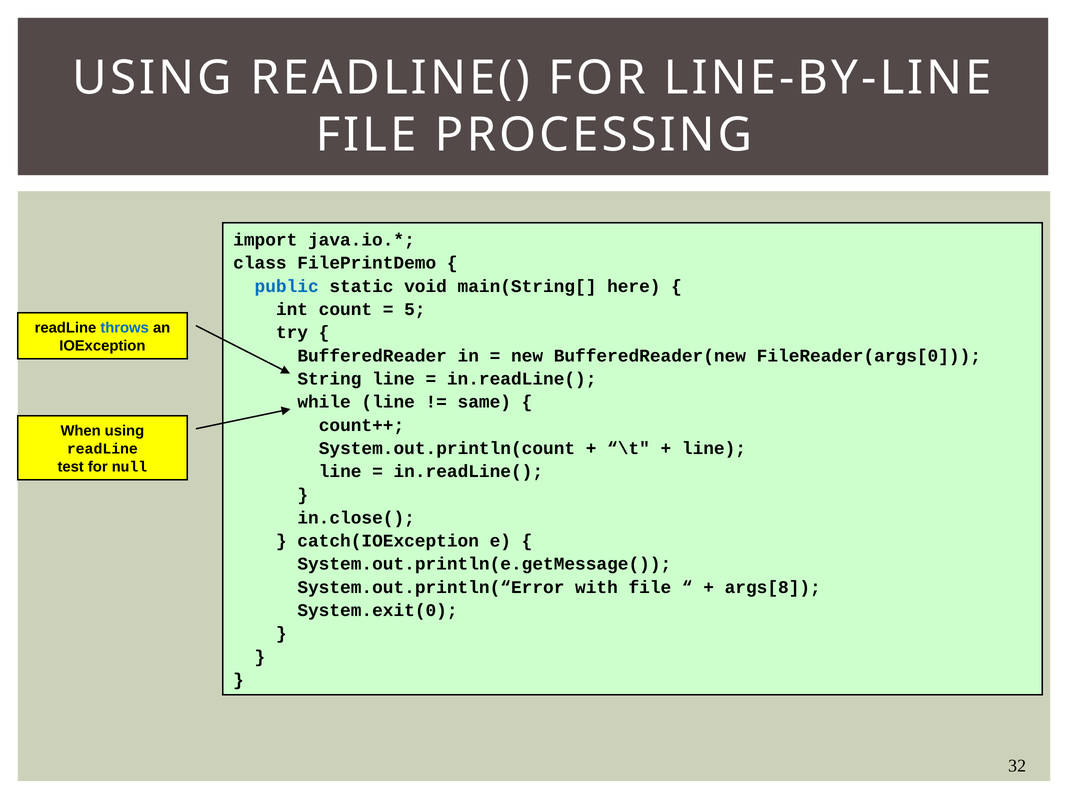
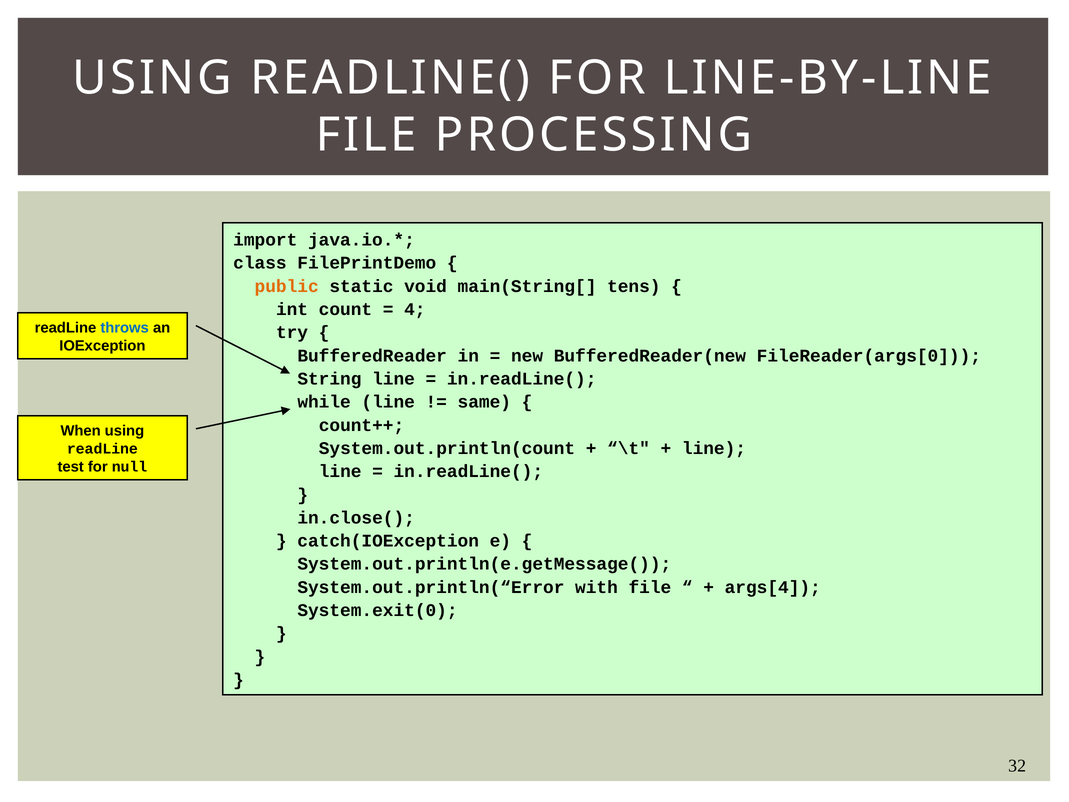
public colour: blue -> orange
here: here -> tens
5: 5 -> 4
args[8: args[8 -> args[4
